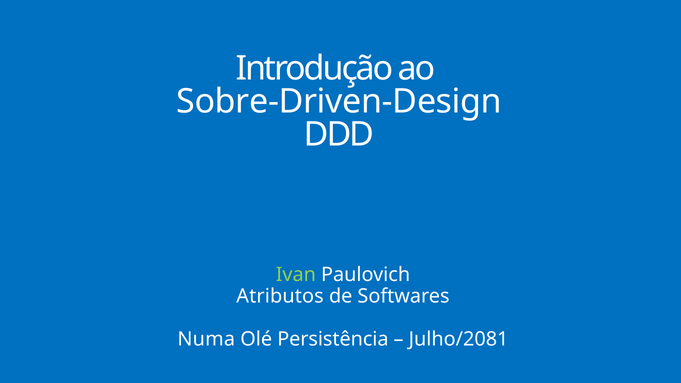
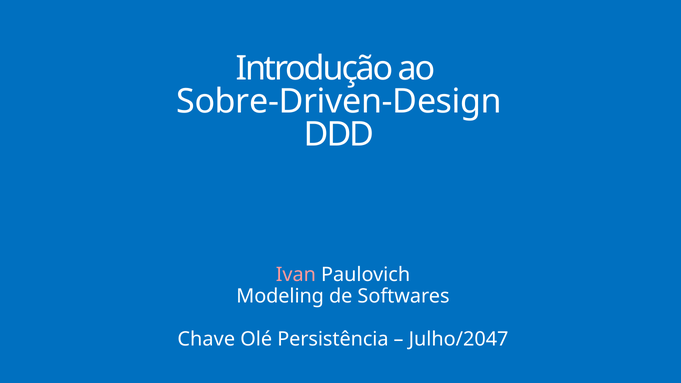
Ivan colour: light green -> pink
Atributos: Atributos -> Modeling
Numa: Numa -> Chave
Julho/2081: Julho/2081 -> Julho/2047
